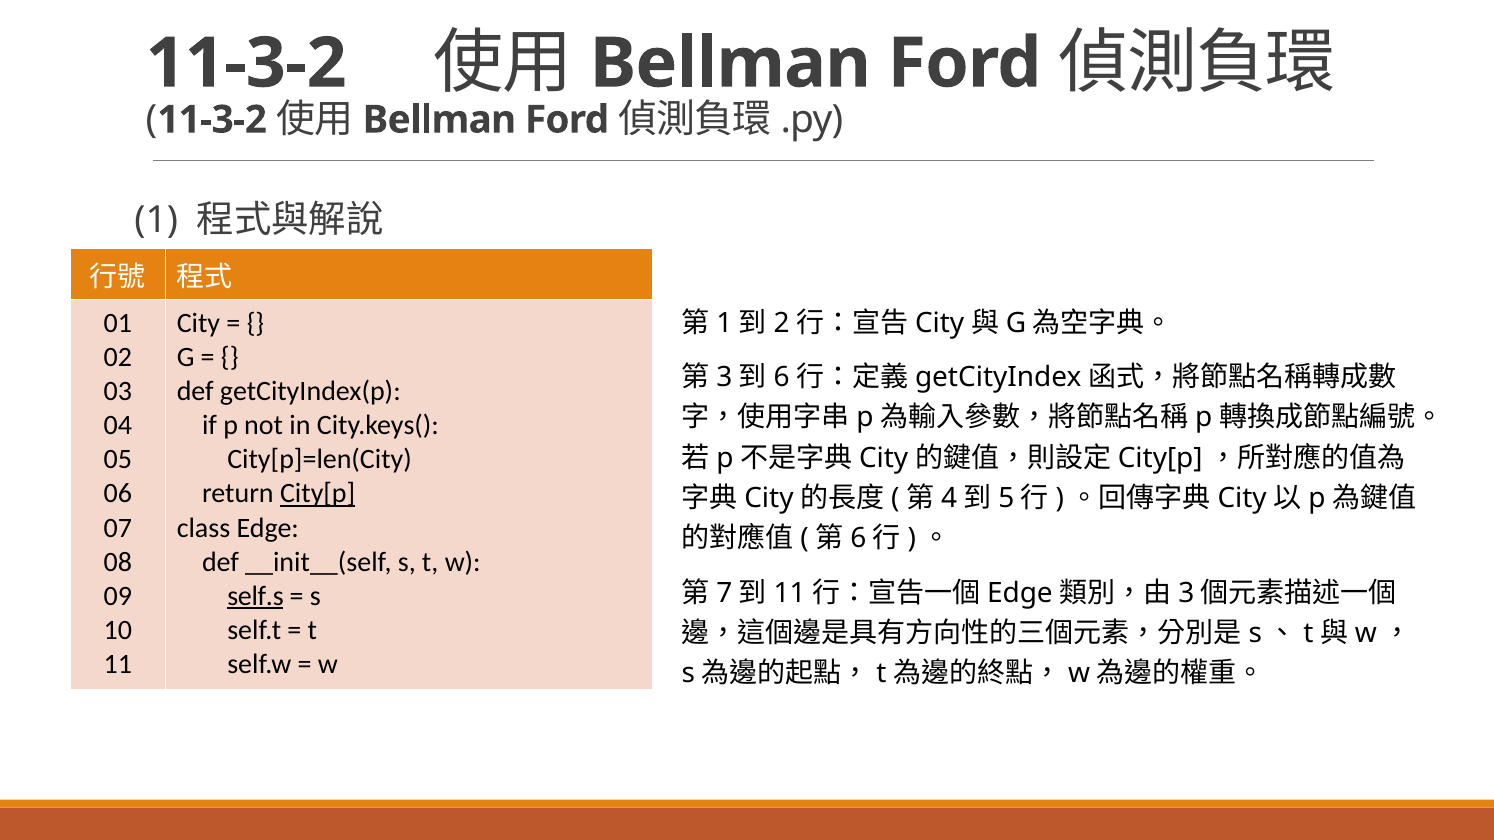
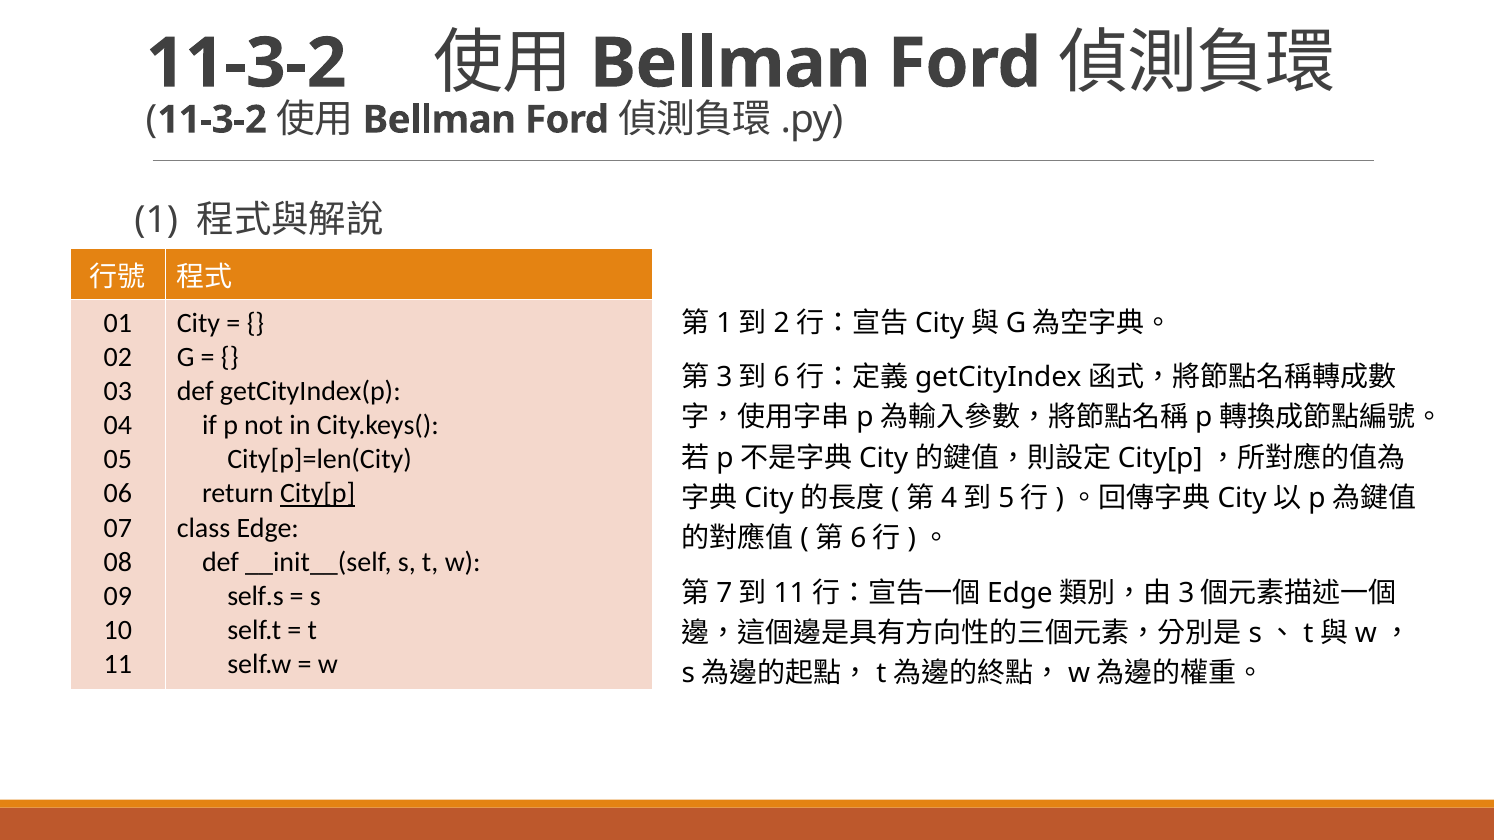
self.s underline: present -> none
